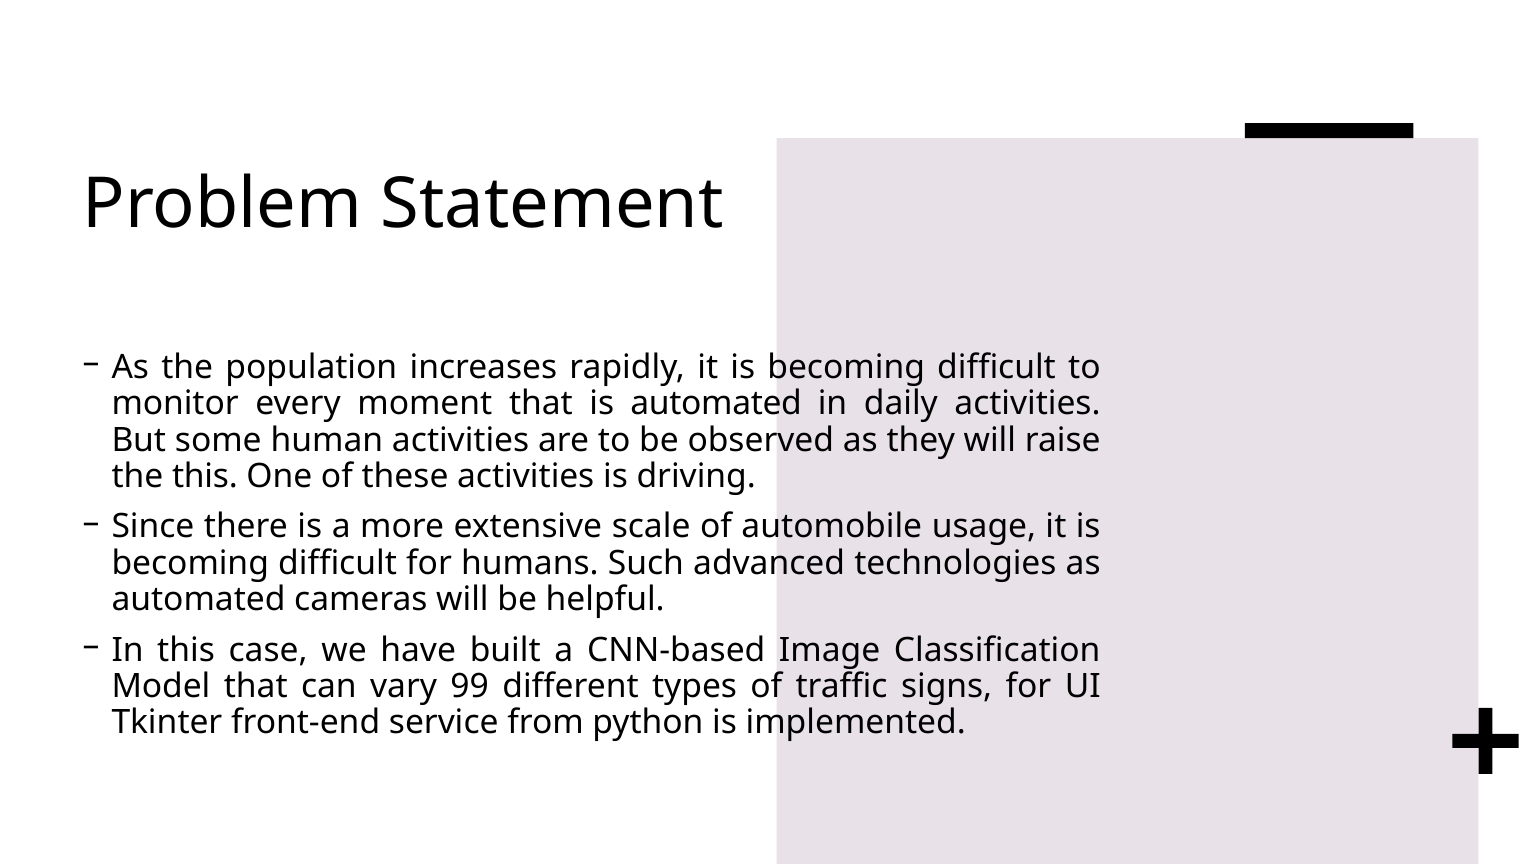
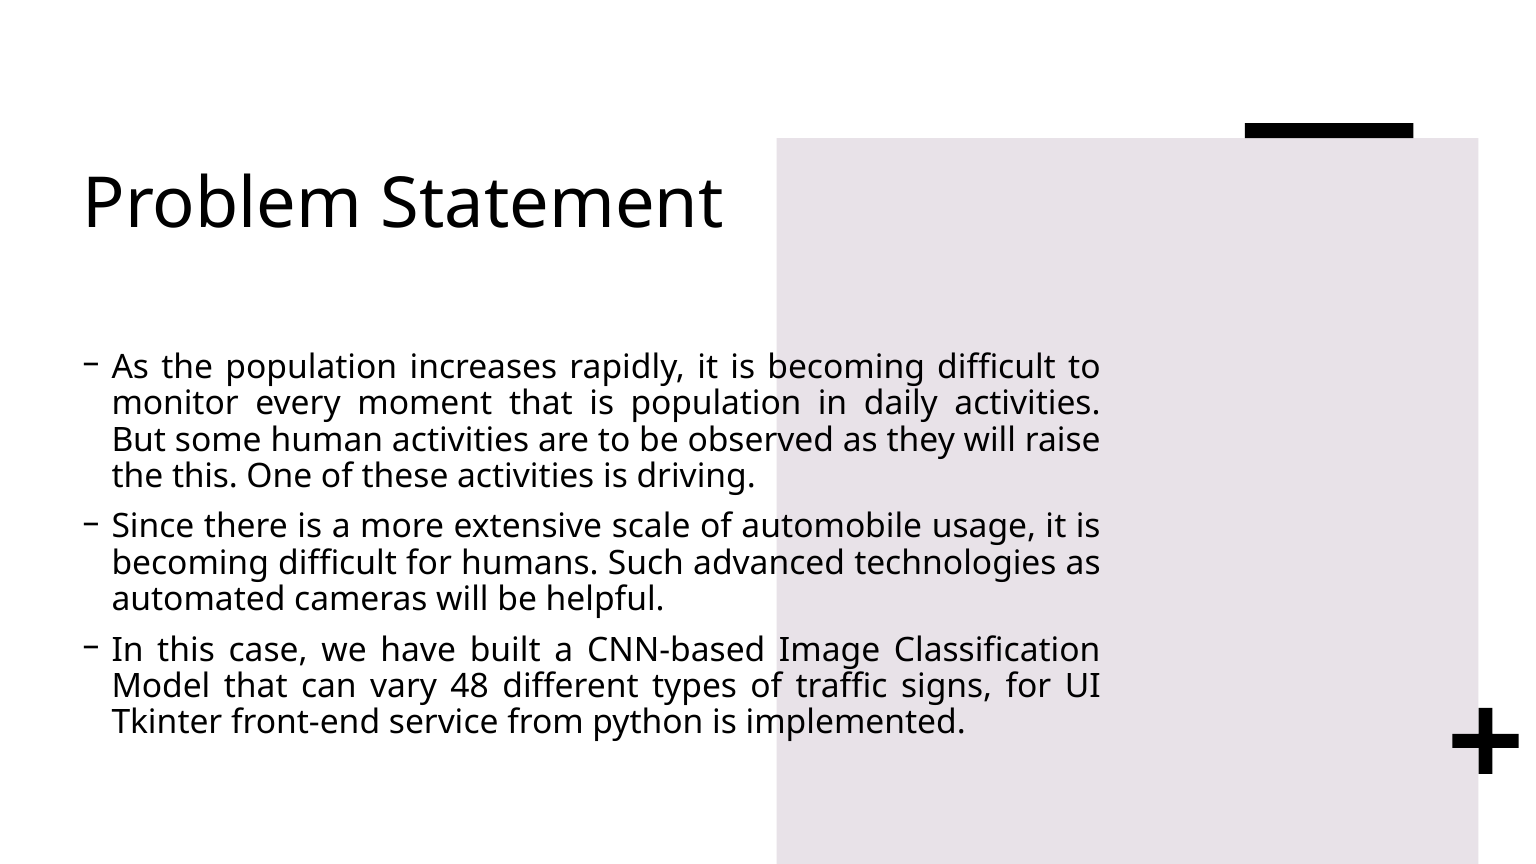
is automated: automated -> population
99: 99 -> 48
